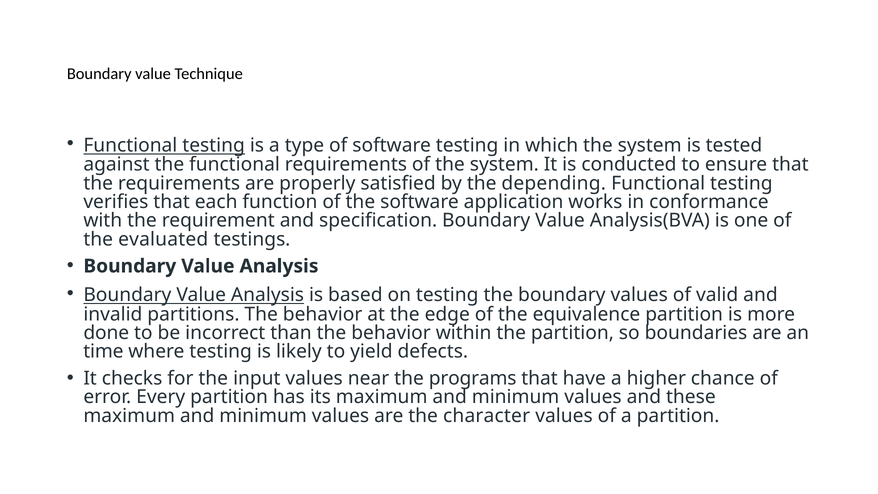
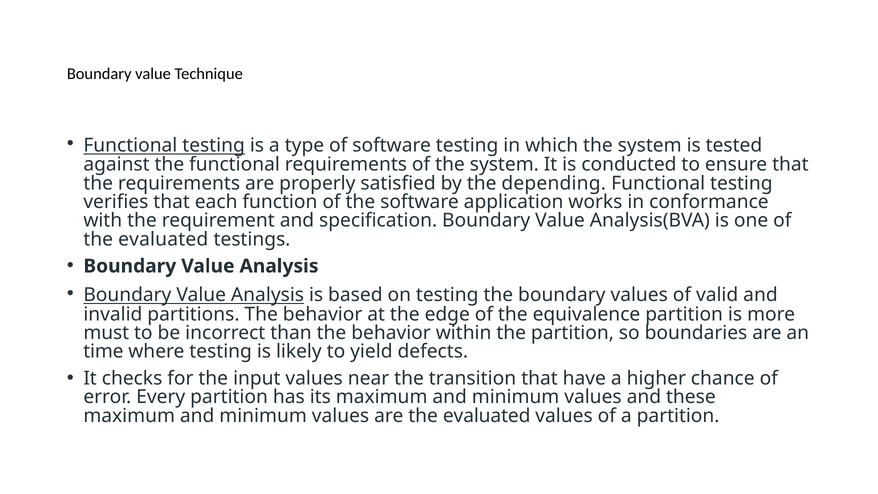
done: done -> must
programs: programs -> transition
are the character: character -> evaluated
